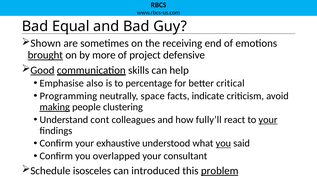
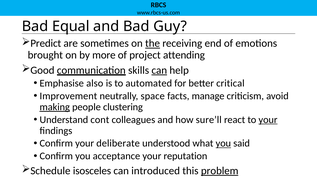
Shown: Shown -> Predict
the underline: none -> present
brought underline: present -> none
defensive: defensive -> attending
Good underline: present -> none
can at (159, 70) underline: none -> present
percentage: percentage -> automated
Programming: Programming -> Improvement
indicate: indicate -> manage
fully’ll: fully’ll -> sure’ll
exhaustive: exhaustive -> deliberate
overlapped: overlapped -> acceptance
consultant: consultant -> reputation
